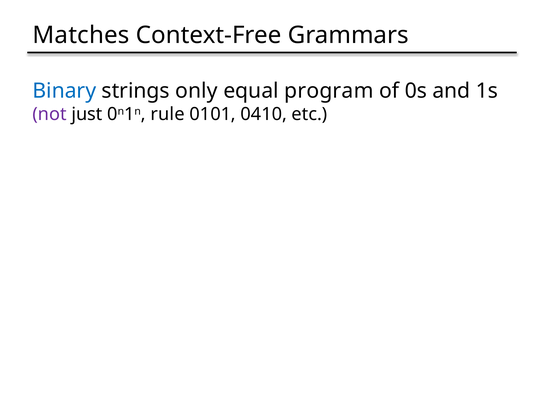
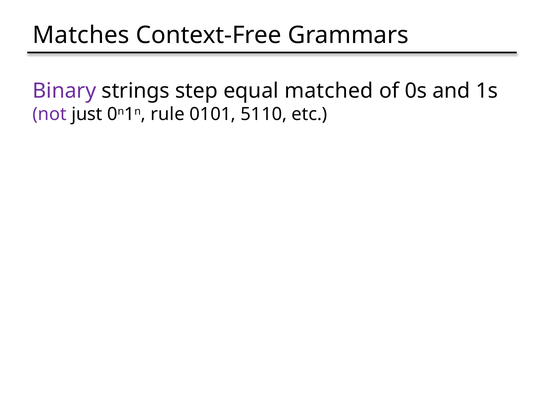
Binary colour: blue -> purple
only: only -> step
program: program -> matched
0410: 0410 -> 5110
